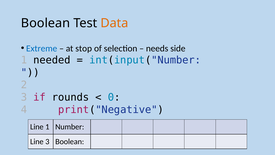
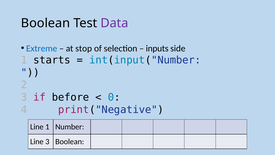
Data colour: orange -> purple
needs: needs -> inputs
needed: needed -> starts
rounds: rounds -> before
